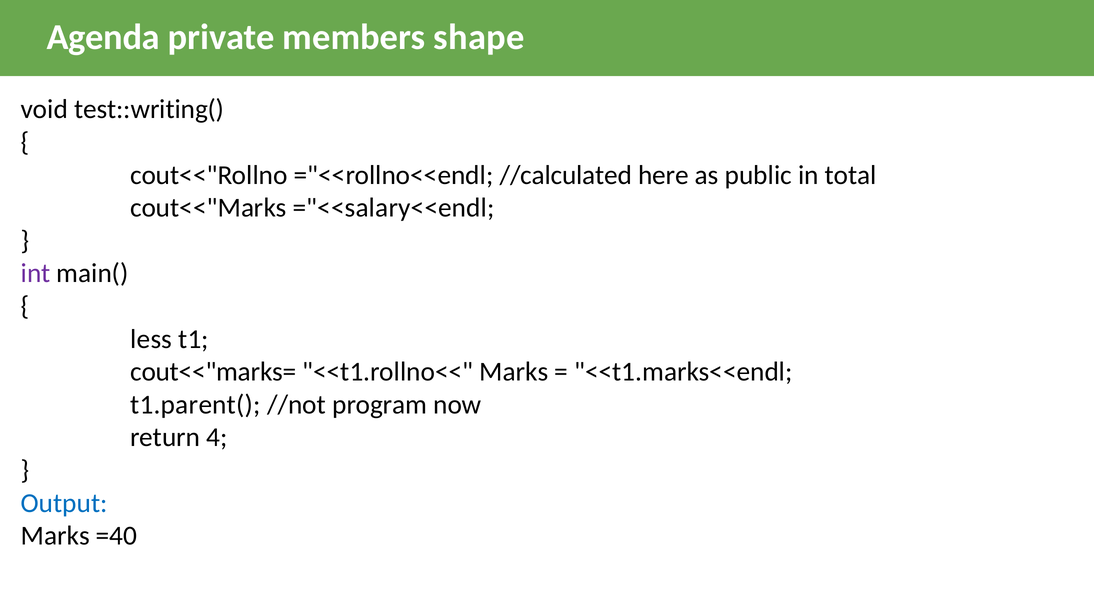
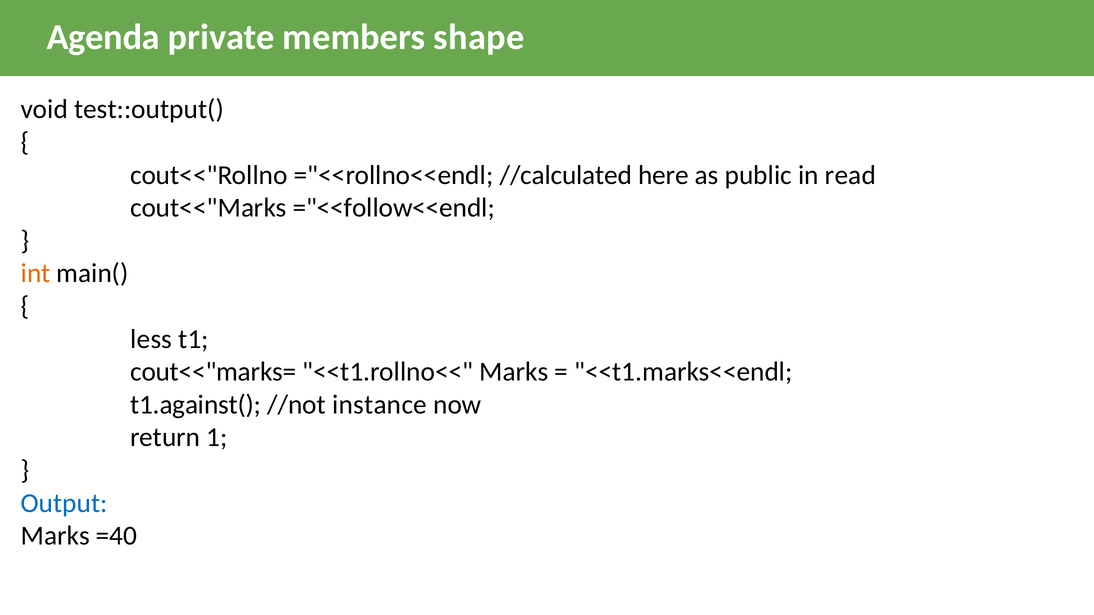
test::writing(: test::writing( -> test::output(
total: total -> read
="<<salary<<endl: ="<<salary<<endl -> ="<<follow<<endl
int colour: purple -> orange
t1.parent(: t1.parent( -> t1.against(
program: program -> instance
4: 4 -> 1
